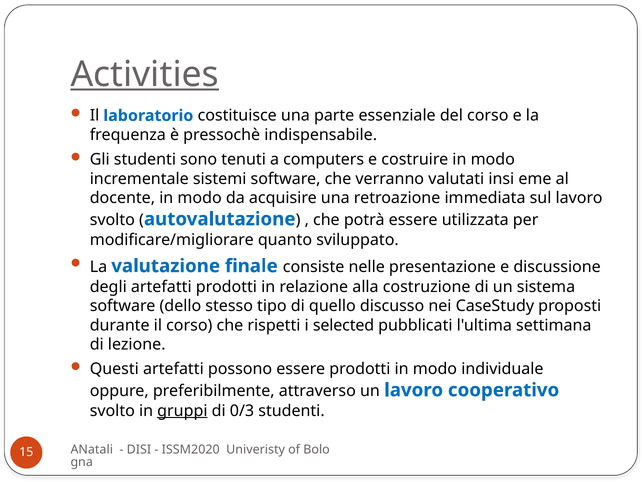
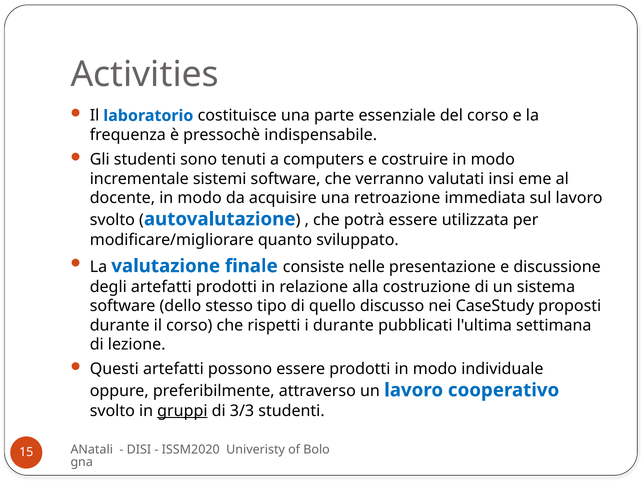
Activities underline: present -> none
i selected: selected -> durante
0/3: 0/3 -> 3/3
